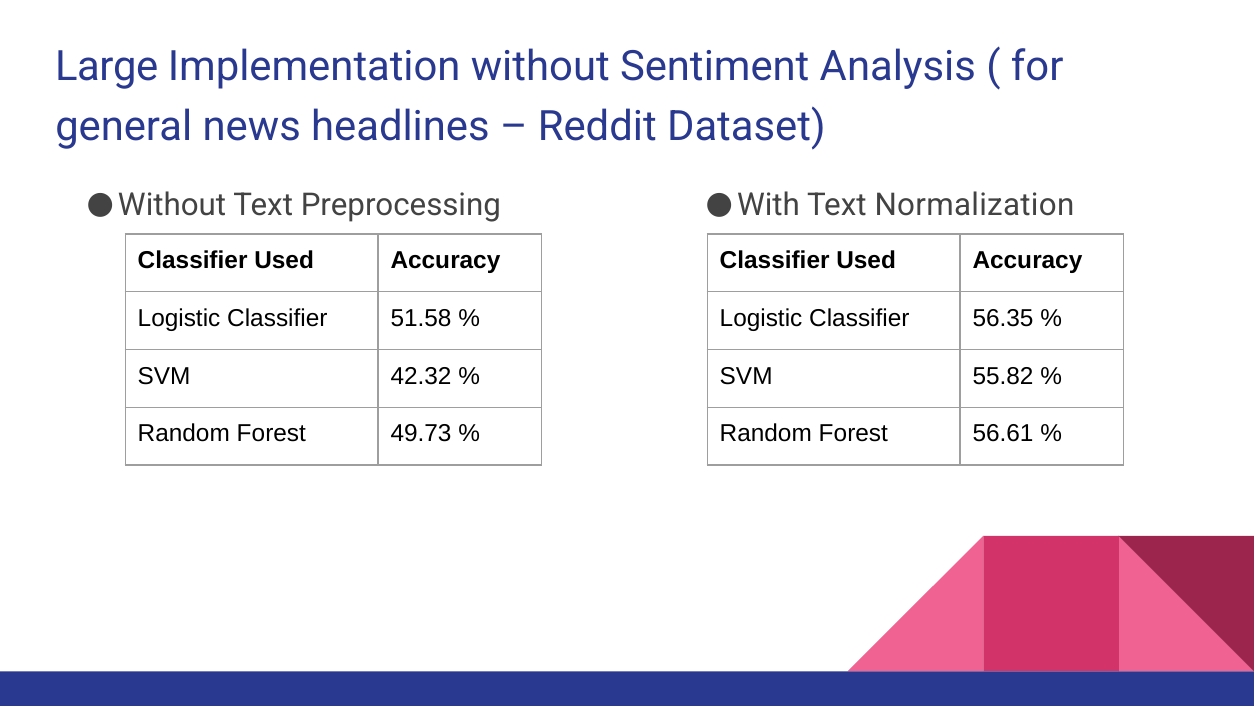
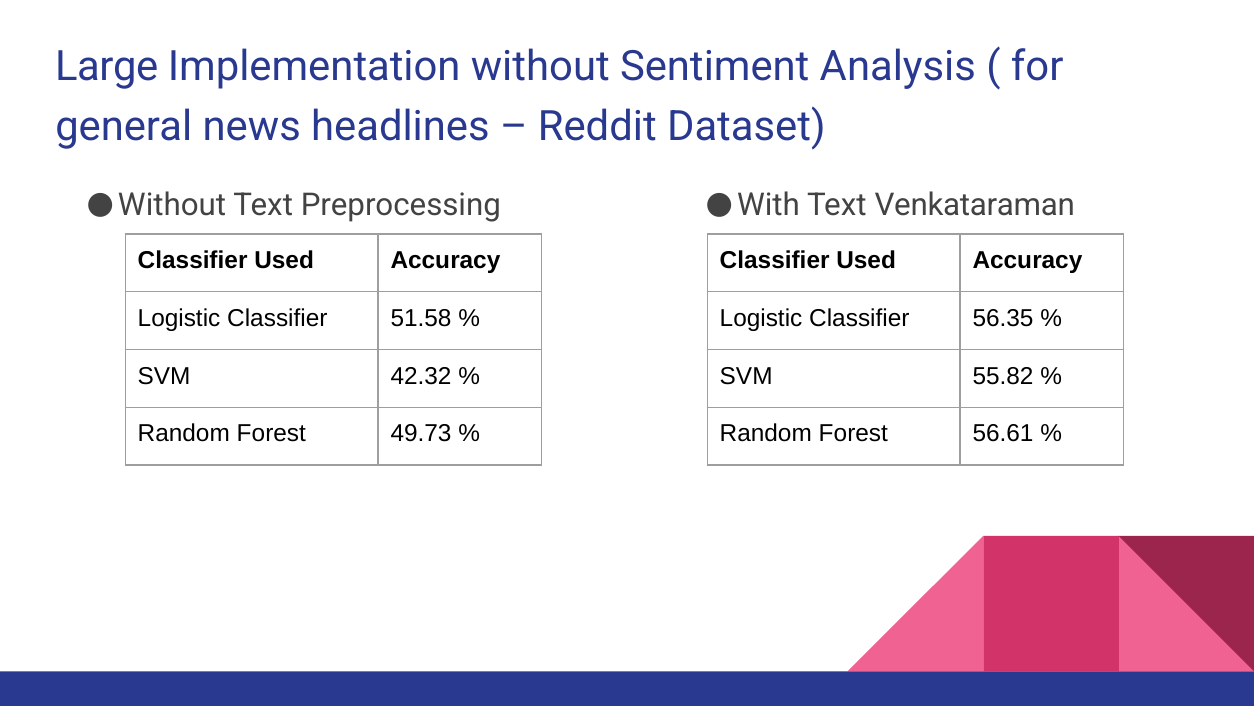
Normalization: Normalization -> Venkataraman
